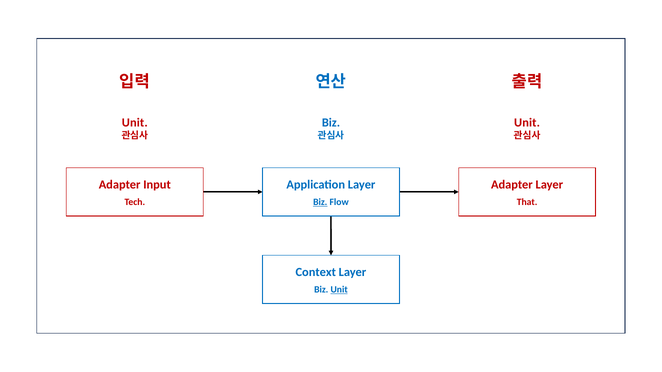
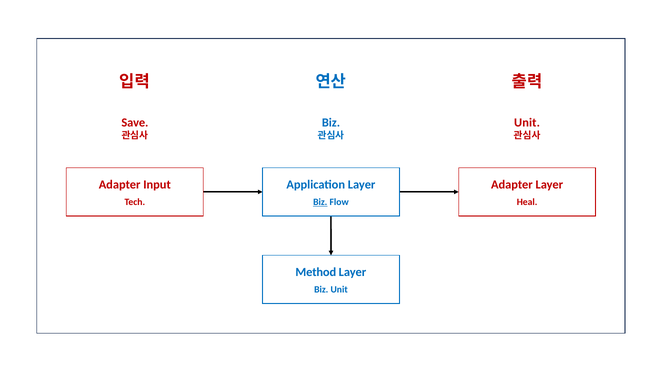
Unit at (135, 123): Unit -> Save
That: That -> Heal
Context: Context -> Method
Unit at (339, 290) underline: present -> none
